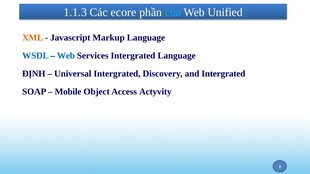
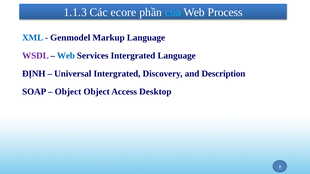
Unified: Unified -> Process
XML colour: orange -> blue
Javascript: Javascript -> Genmodel
WSDL colour: blue -> purple
and Intergrated: Intergrated -> Description
Mobile at (68, 92): Mobile -> Object
Actyvity: Actyvity -> Desktop
